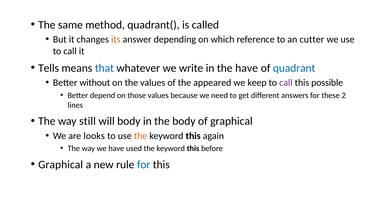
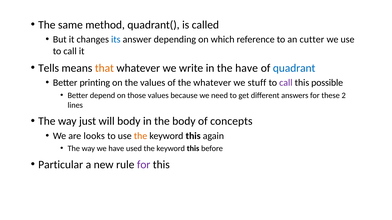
its colour: orange -> blue
that colour: blue -> orange
without: without -> printing
the appeared: appeared -> whatever
keep: keep -> stuff
still: still -> just
of graphical: graphical -> concepts
Graphical at (61, 165): Graphical -> Particular
for at (144, 165) colour: blue -> purple
